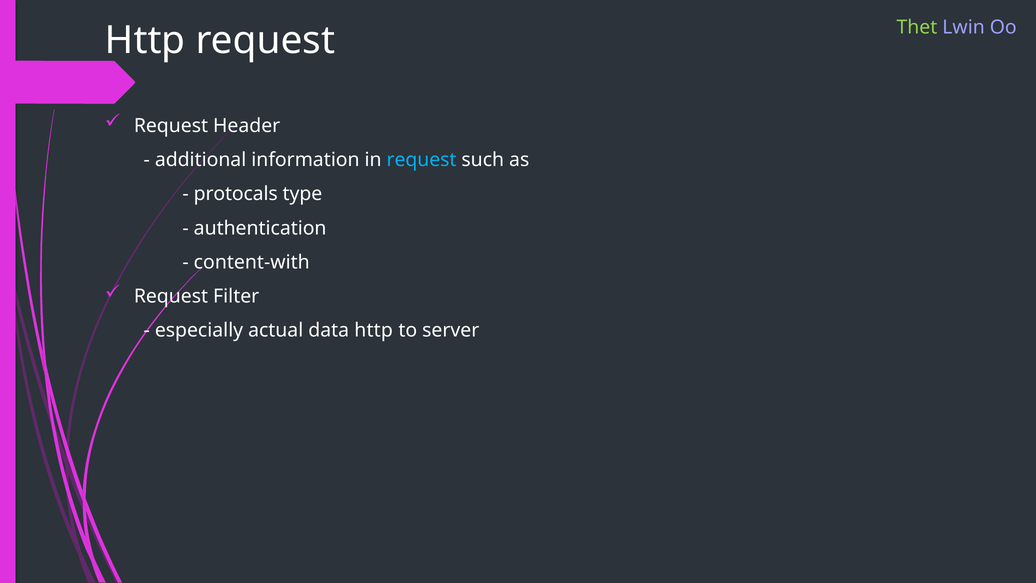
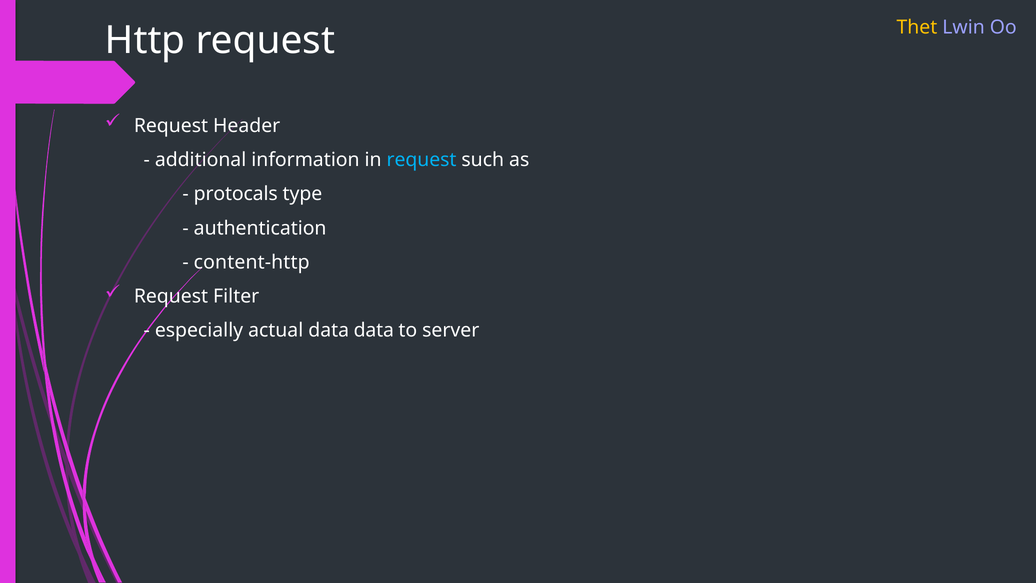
Thet colour: light green -> yellow
content-with: content-with -> content-http
data http: http -> data
